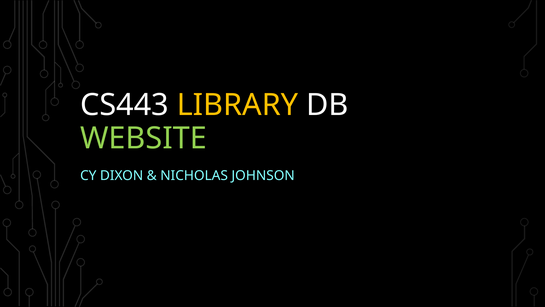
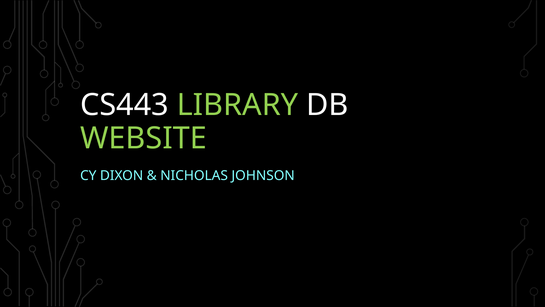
LIBRARY colour: yellow -> light green
